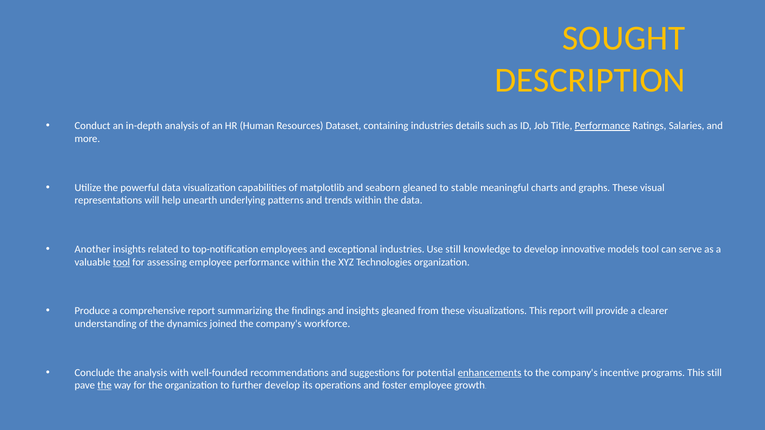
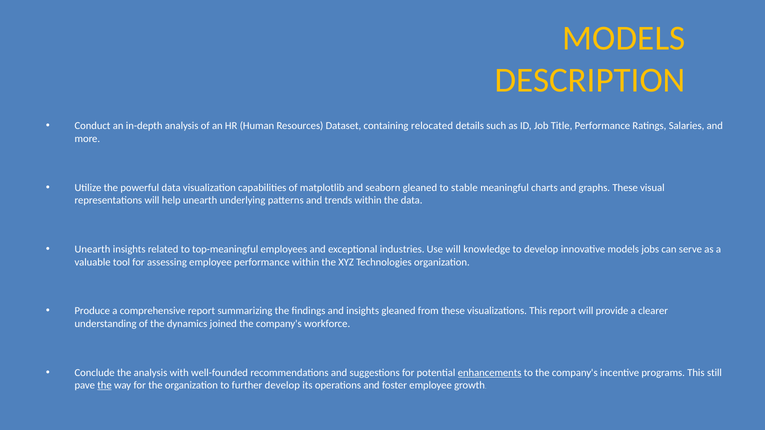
SOUGHT at (624, 38): SOUGHT -> MODELS
containing industries: industries -> relocated
Performance at (602, 126) underline: present -> none
Another at (92, 249): Another -> Unearth
top-notification: top-notification -> top-meaningful
Use still: still -> will
models tool: tool -> jobs
tool at (121, 262) underline: present -> none
